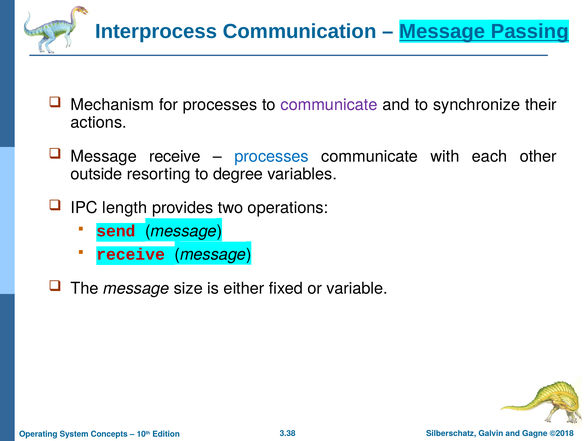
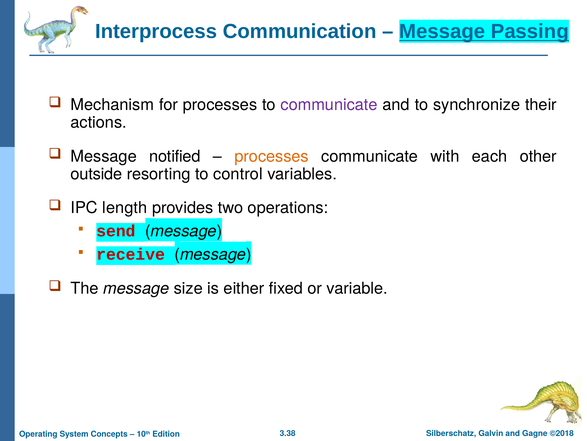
Message receive: receive -> notified
processes at (272, 156) colour: blue -> orange
degree: degree -> control
